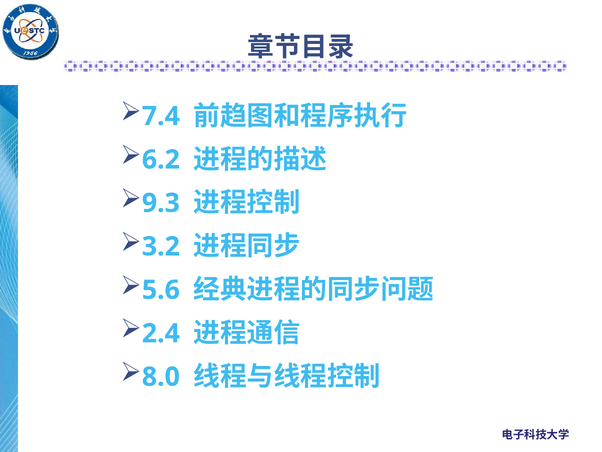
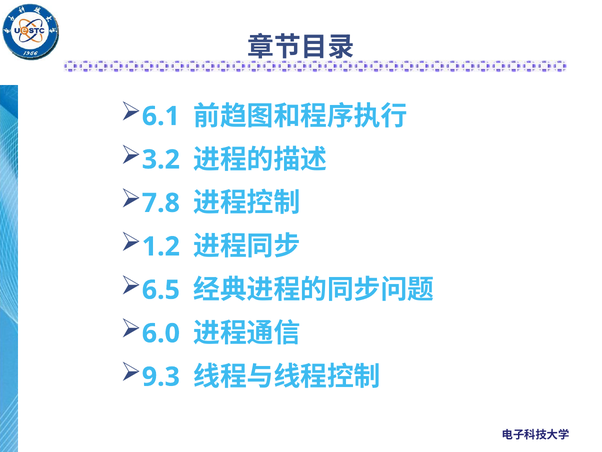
7.4: 7.4 -> 6.1
6.2: 6.2 -> 3.2
9.3: 9.3 -> 7.8
3.2: 3.2 -> 1.2
5.6: 5.6 -> 6.5
2.4: 2.4 -> 6.0
8.0: 8.0 -> 9.3
